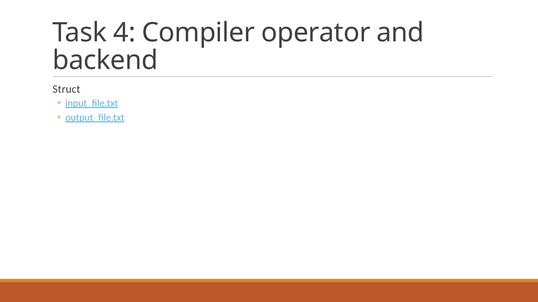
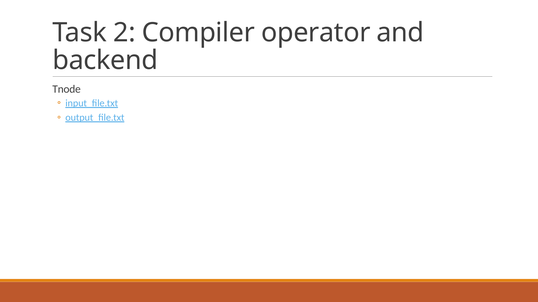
4: 4 -> 2
Struct: Struct -> Tnode
